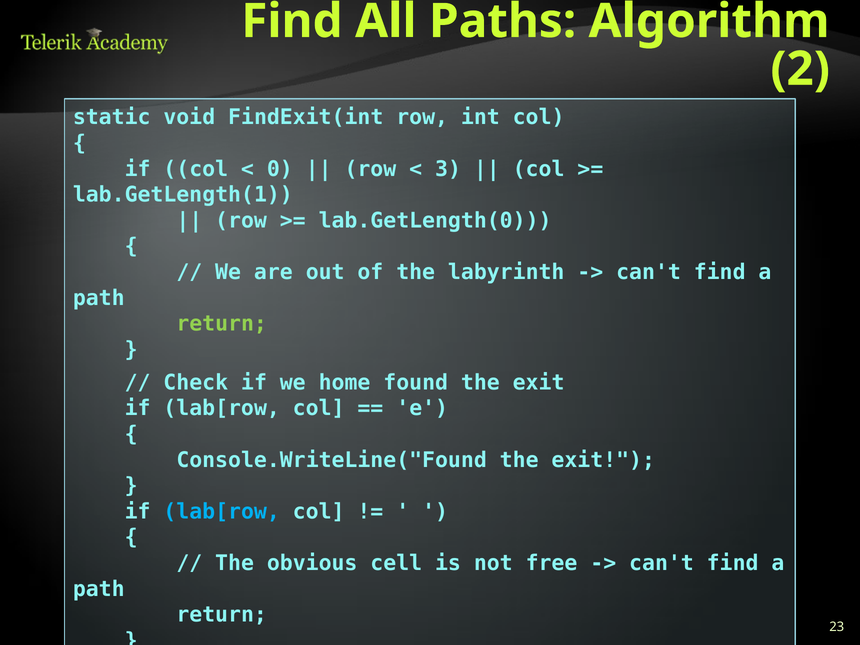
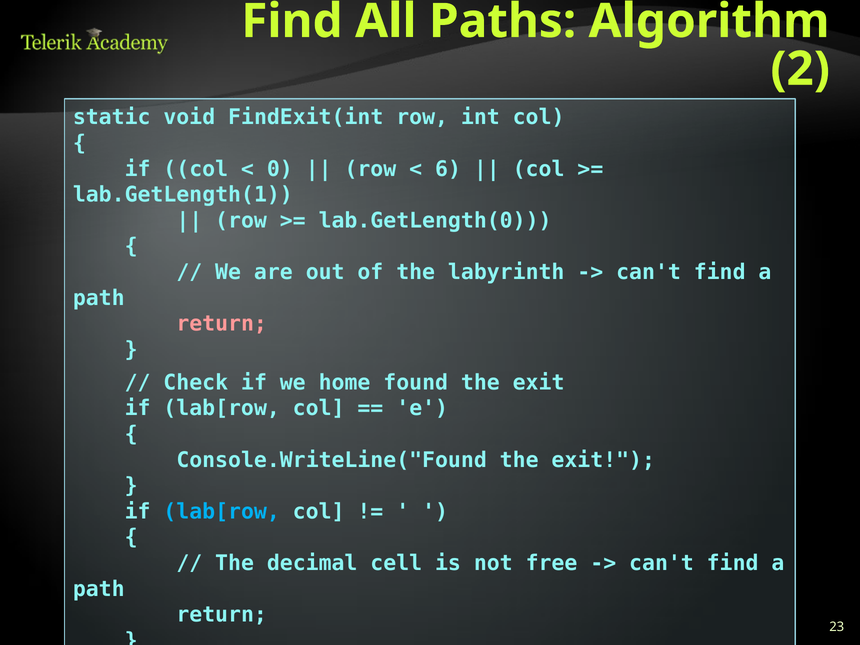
3: 3 -> 6
return at (222, 324) colour: light green -> pink
obvious: obvious -> decimal
